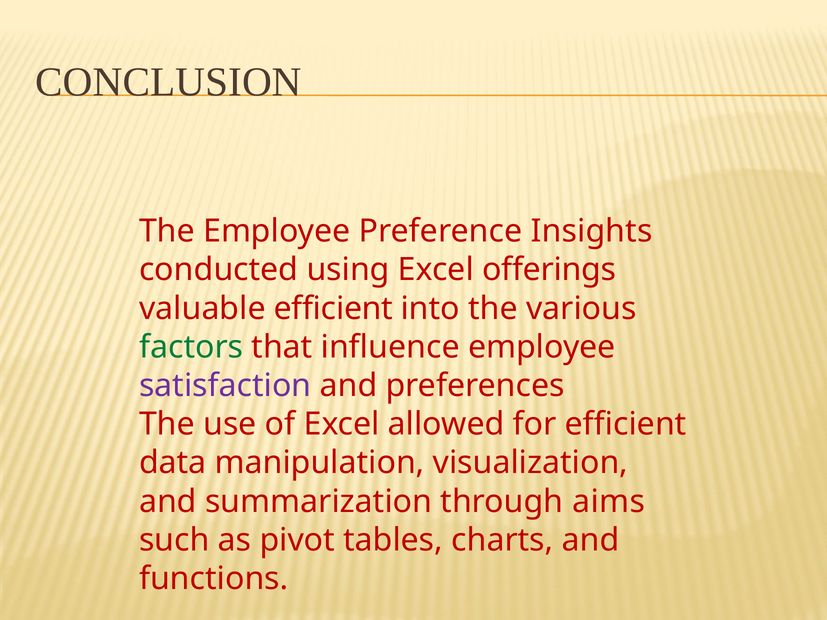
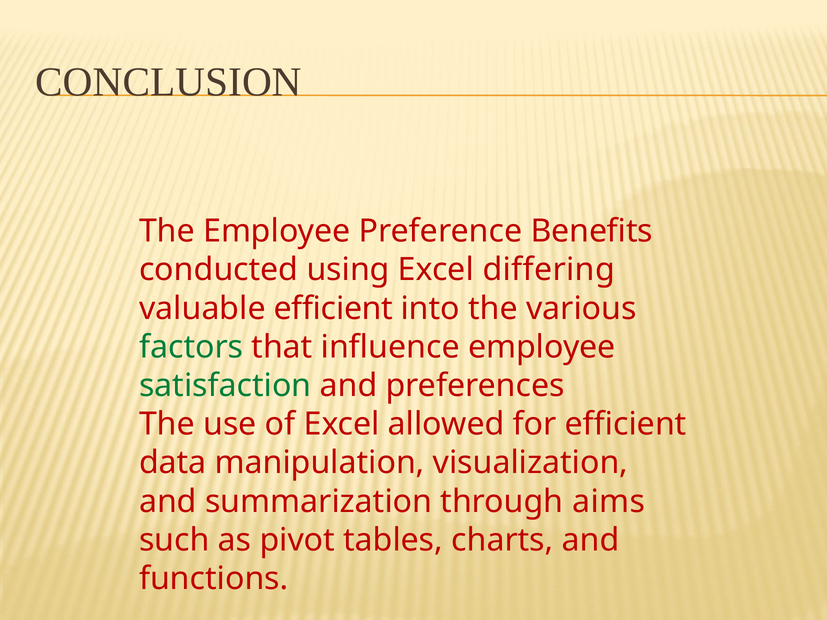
Insights: Insights -> Benefits
offerings: offerings -> differing
satisfaction colour: purple -> green
